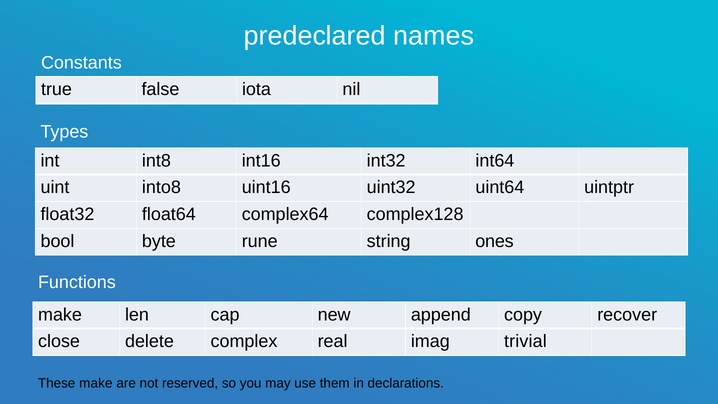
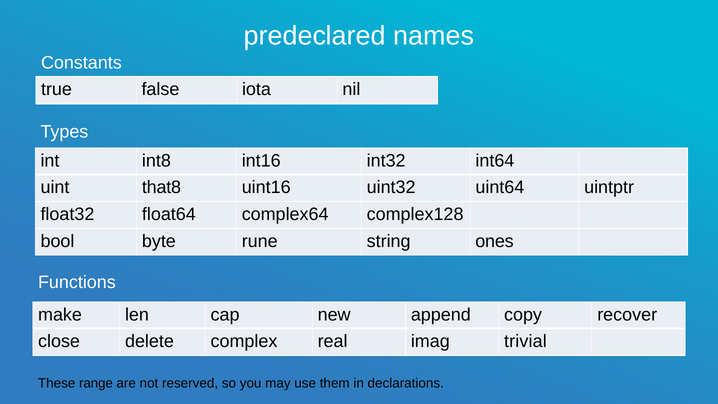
into8: into8 -> that8
These make: make -> range
